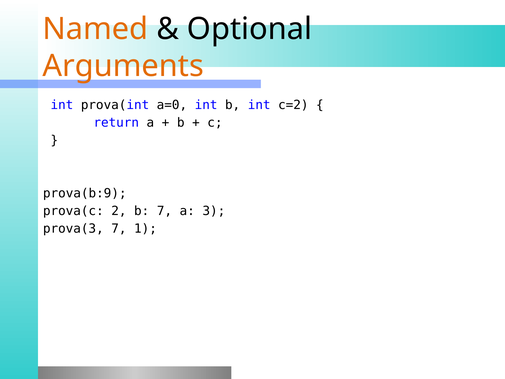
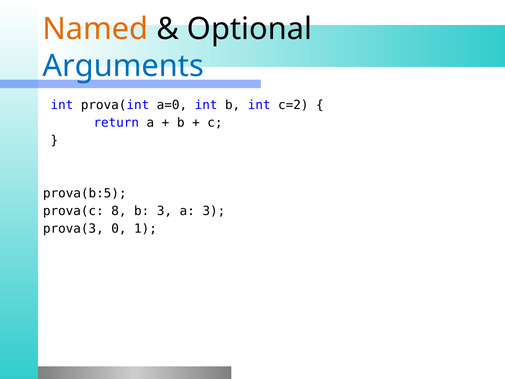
Arguments colour: orange -> blue
prova(b:9: prova(b:9 -> prova(b:5
2: 2 -> 8
b 7: 7 -> 3
prova(3 7: 7 -> 0
